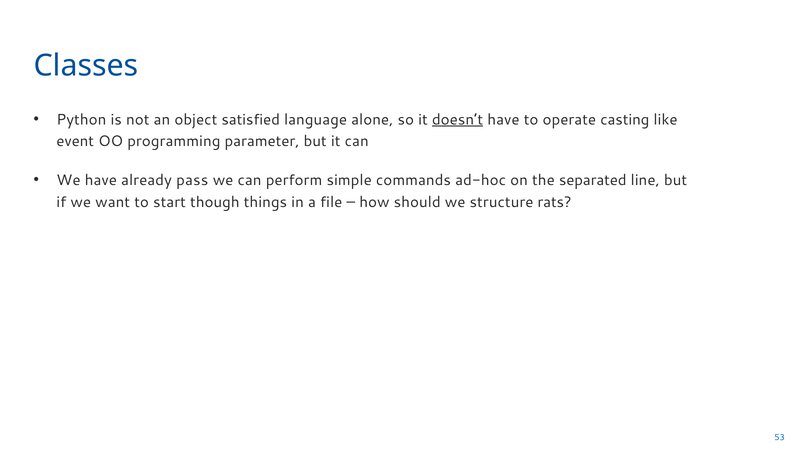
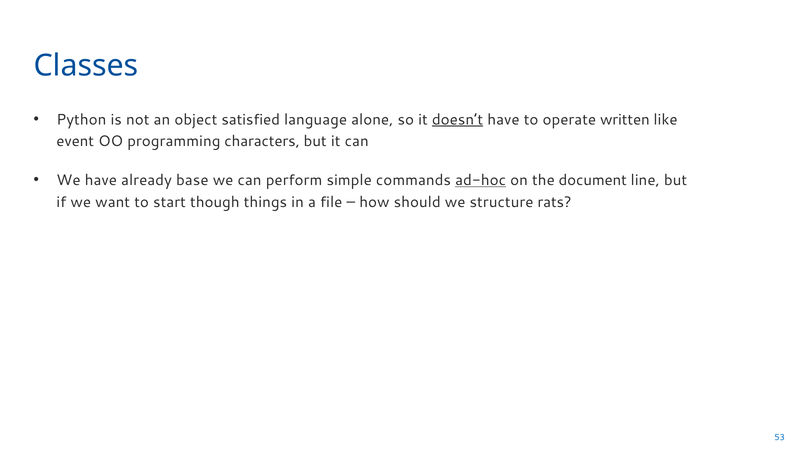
casting: casting -> written
parameter: parameter -> characters
pass: pass -> base
ad-hoc underline: none -> present
separated: separated -> document
